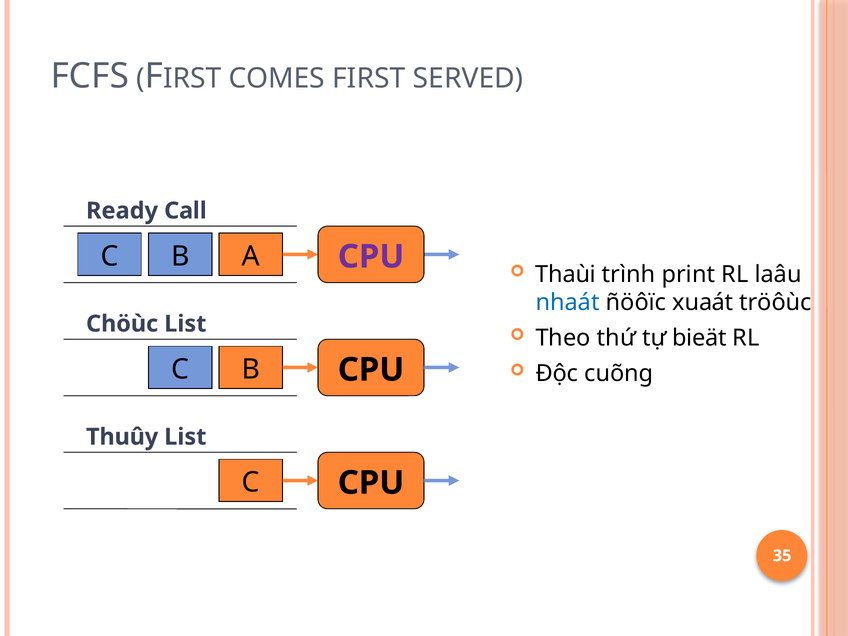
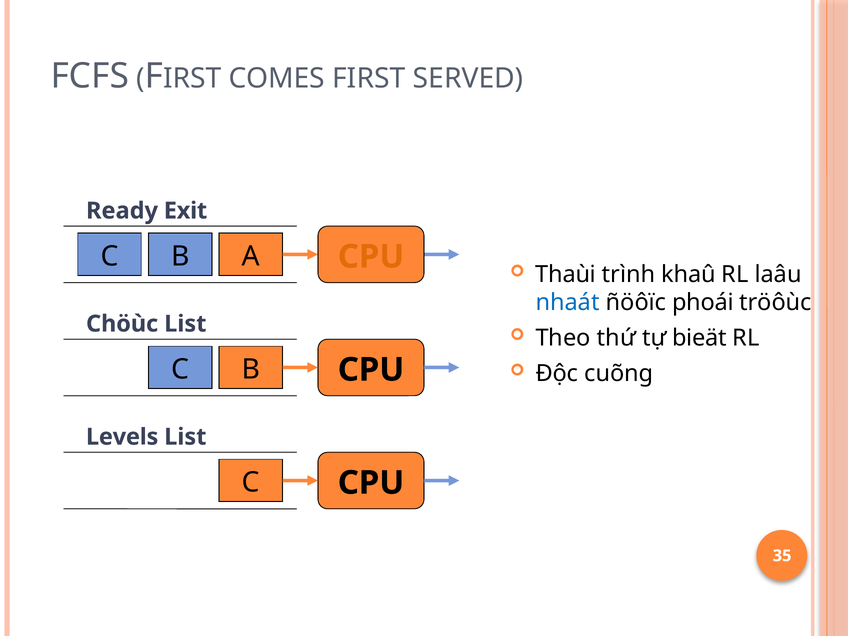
Call: Call -> Exit
CPU at (371, 257) colour: purple -> orange
print: print -> khaû
xuaát: xuaát -> phoái
Thuûy: Thuûy -> Levels
